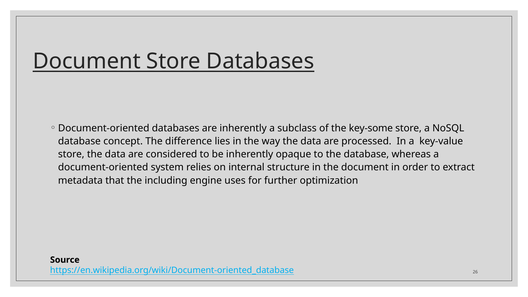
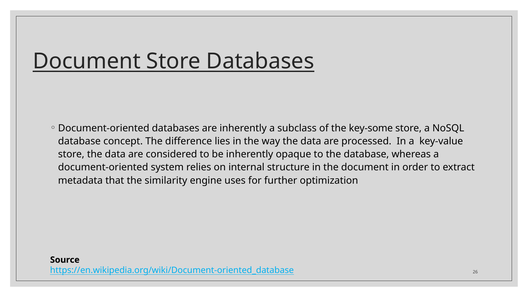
including: including -> similarity
